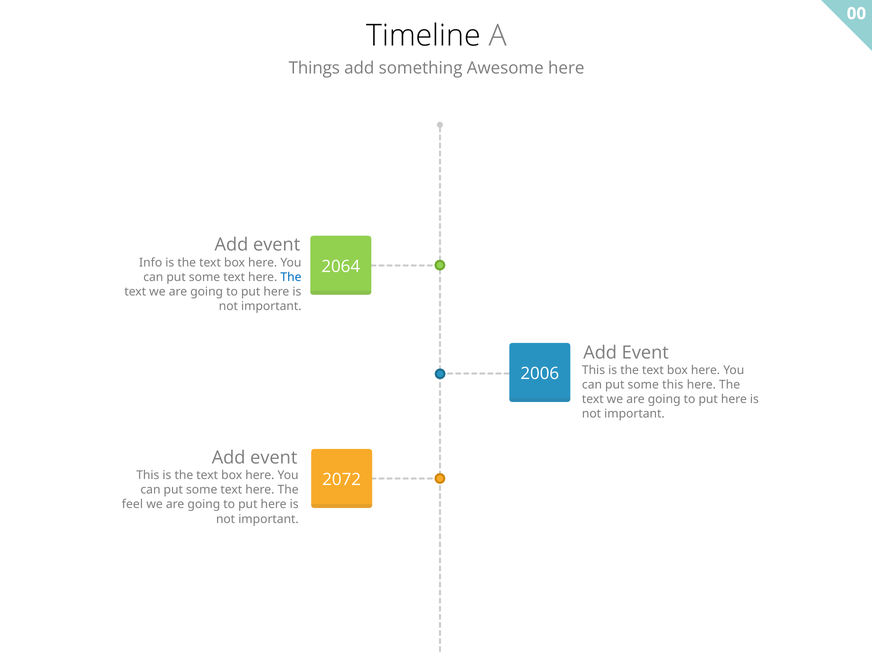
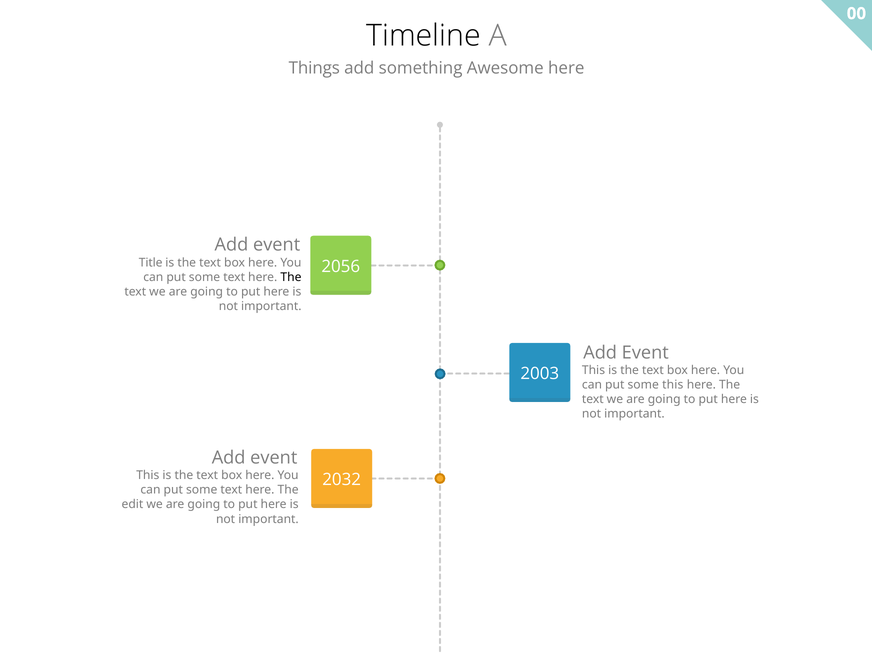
Info: Info -> Title
2064: 2064 -> 2056
The at (291, 277) colour: blue -> black
2006: 2006 -> 2003
2072: 2072 -> 2032
feel: feel -> edit
